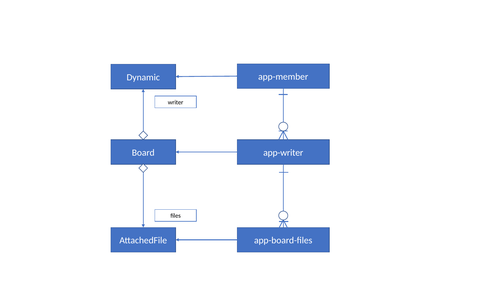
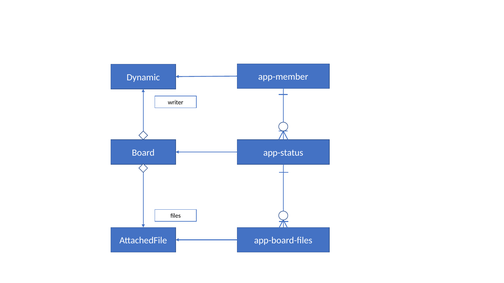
app-writer: app-writer -> app-status
